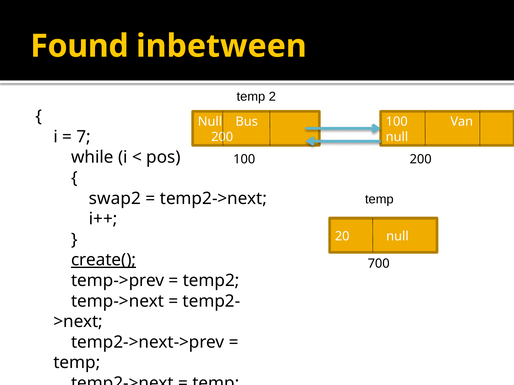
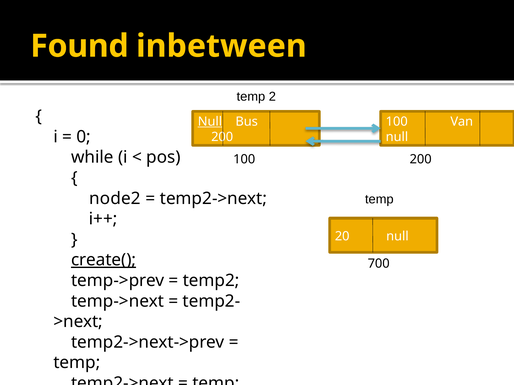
Null at (210, 122) underline: none -> present
7: 7 -> 0
swap2: swap2 -> node2
